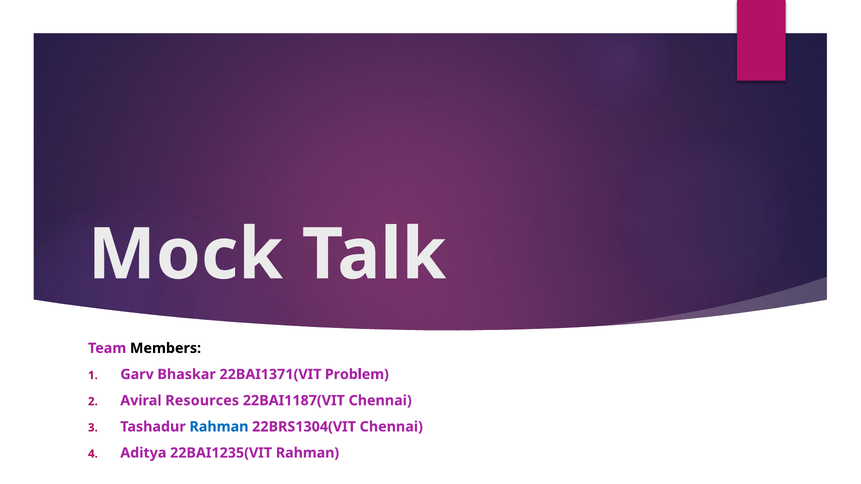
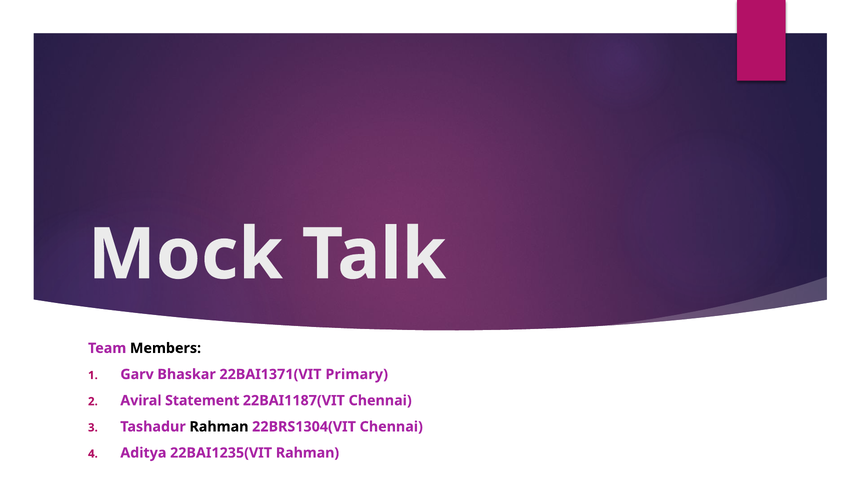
Problem: Problem -> Primary
Resources: Resources -> Statement
Rahman at (219, 427) colour: blue -> black
